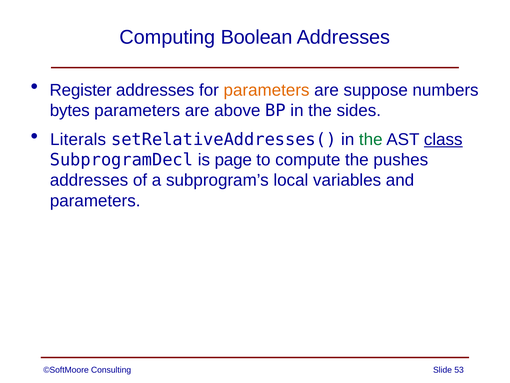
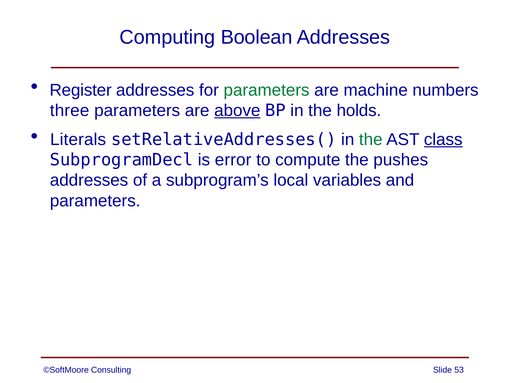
parameters at (267, 90) colour: orange -> green
suppose: suppose -> machine
bytes: bytes -> three
above underline: none -> present
sides: sides -> holds
page: page -> error
